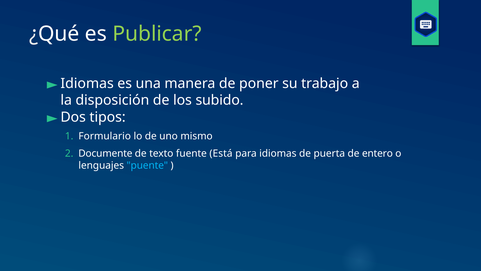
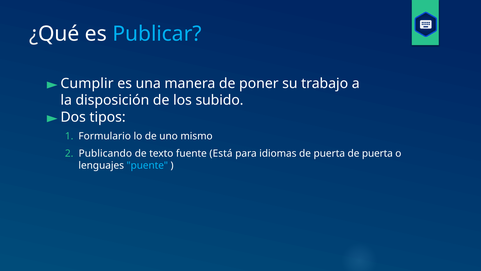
Publicar colour: light green -> light blue
Idiomas at (87, 83): Idiomas -> Cumplir
Documente: Documente -> Publicando
puerta de entero: entero -> puerta
